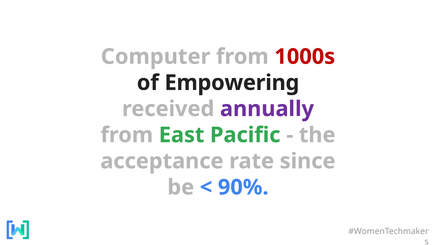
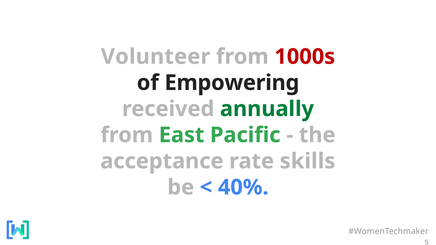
Computer: Computer -> Volunteer
annually colour: purple -> green
since: since -> skills
90%: 90% -> 40%
